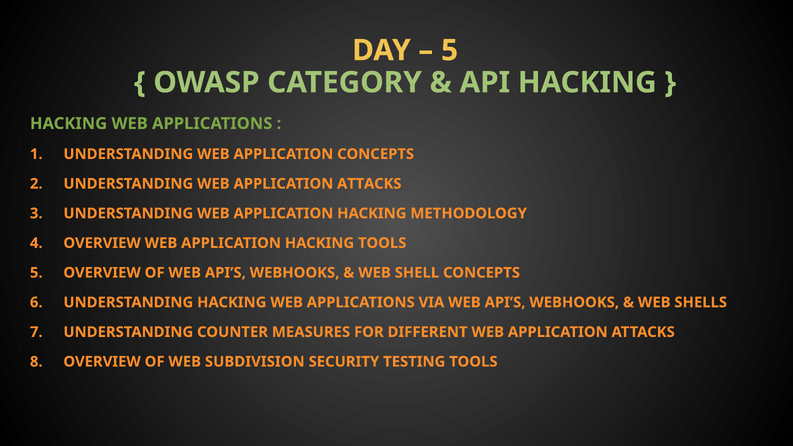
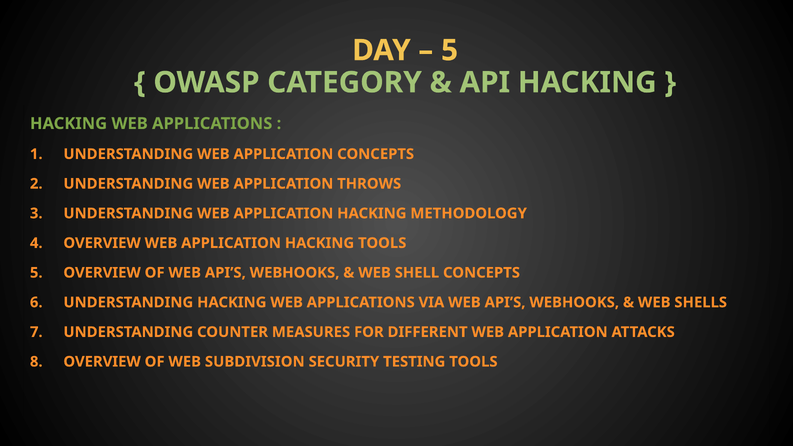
UNDERSTANDING WEB APPLICATION ATTACKS: ATTACKS -> THROWS
